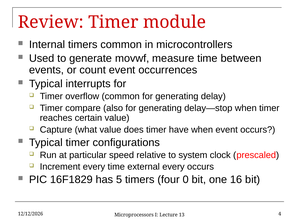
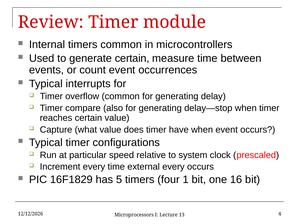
generate movwf: movwf -> certain
0: 0 -> 1
